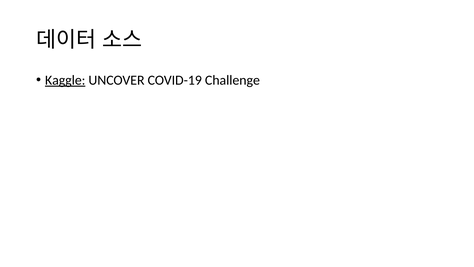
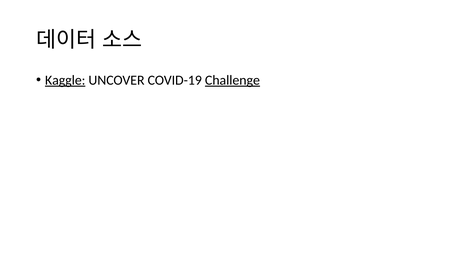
Challenge underline: none -> present
